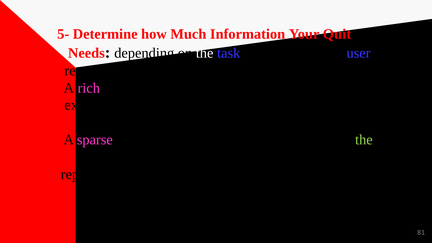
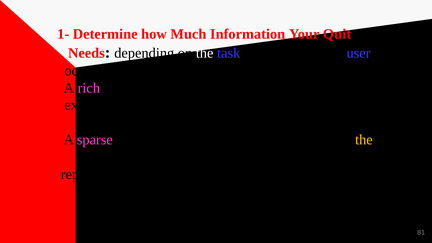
5-: 5- -> 1-
reasonable: reasonable -> occupation
the at (364, 140) colour: light green -> yellow
